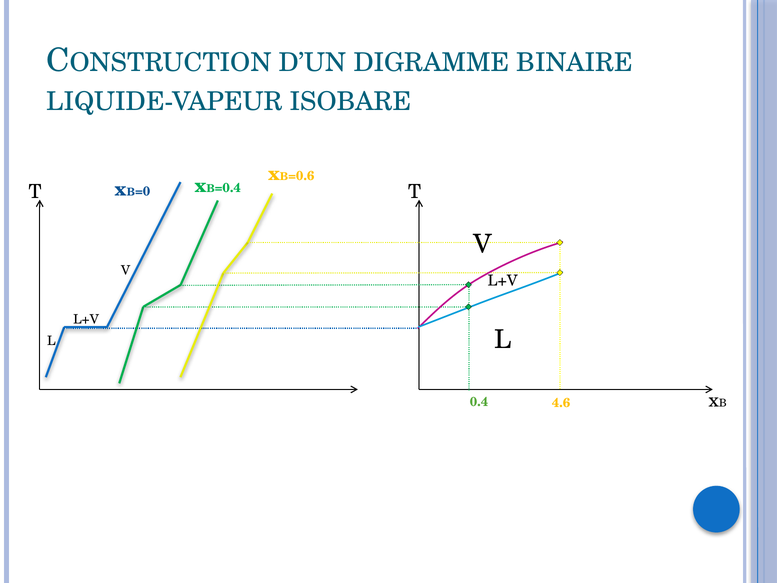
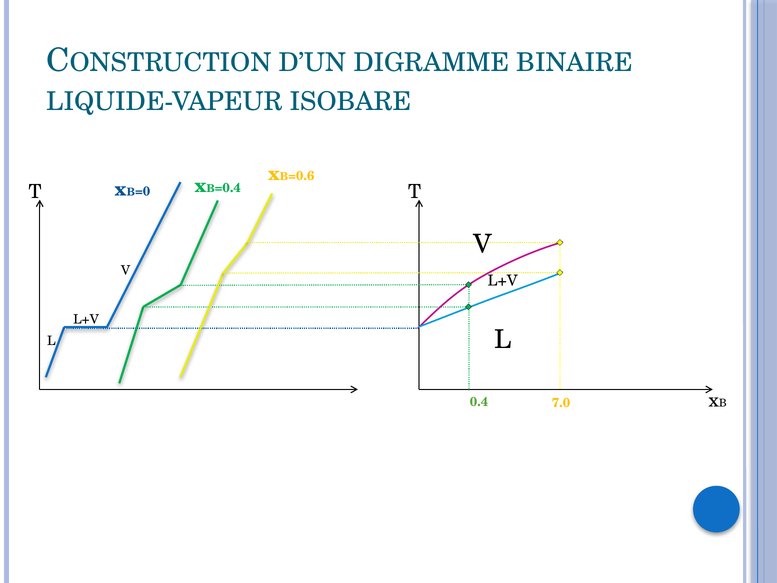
4.6: 4.6 -> 7.0
